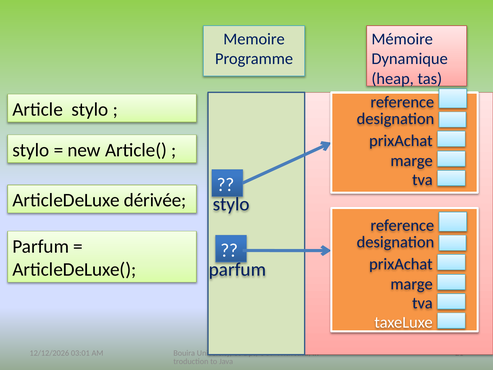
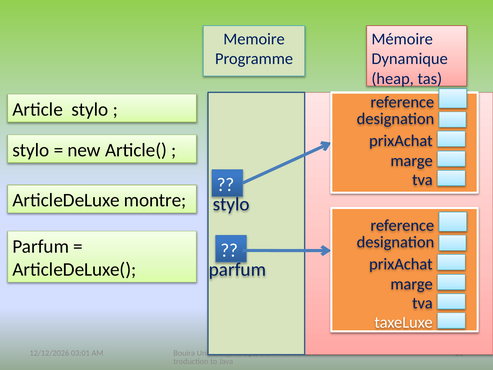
dérivée: dérivée -> montre
